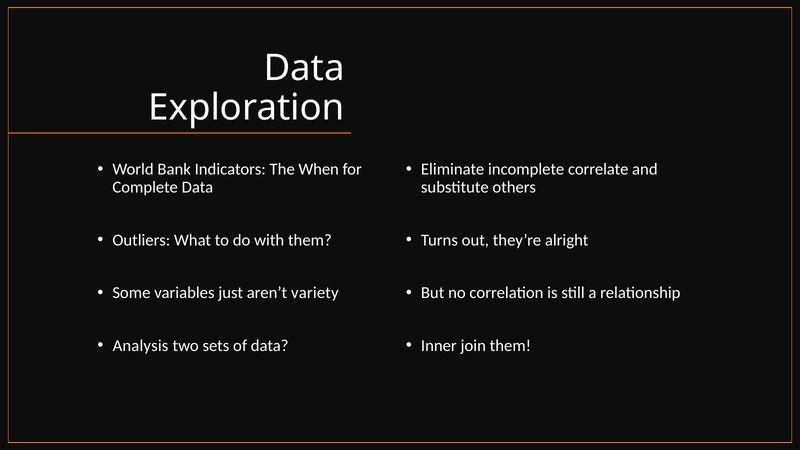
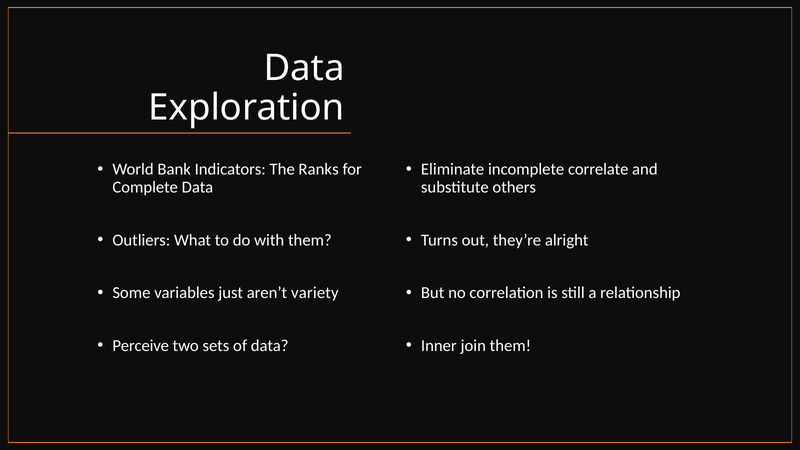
When: When -> Ranks
Analysis: Analysis -> Perceive
